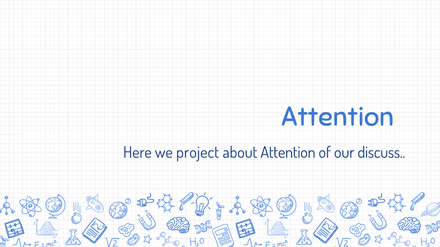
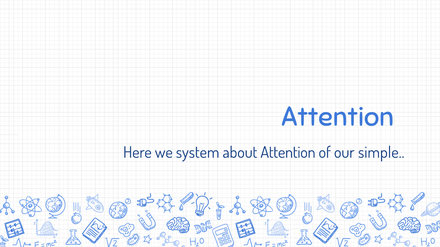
project: project -> system
discuss: discuss -> simple
